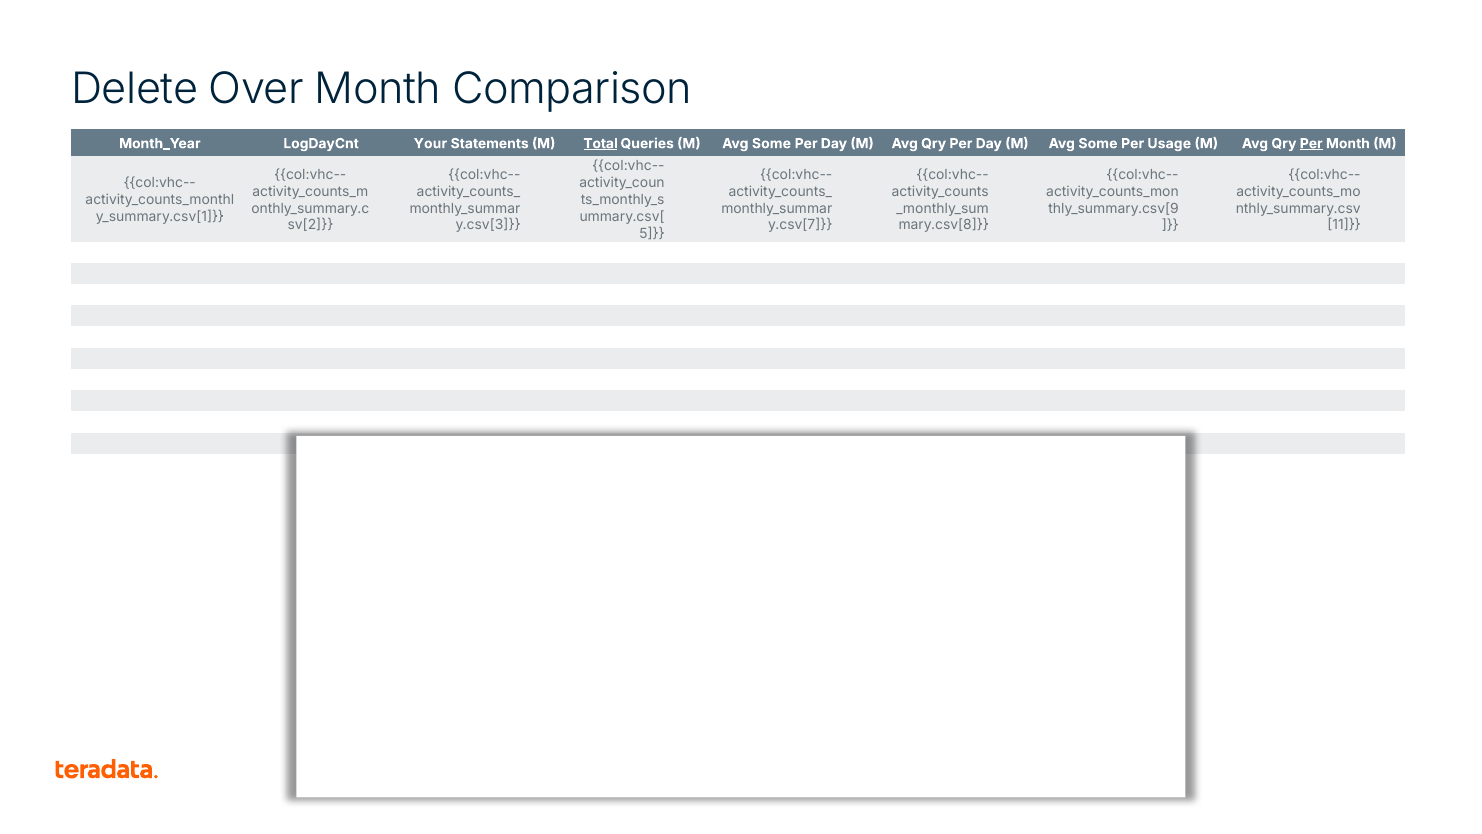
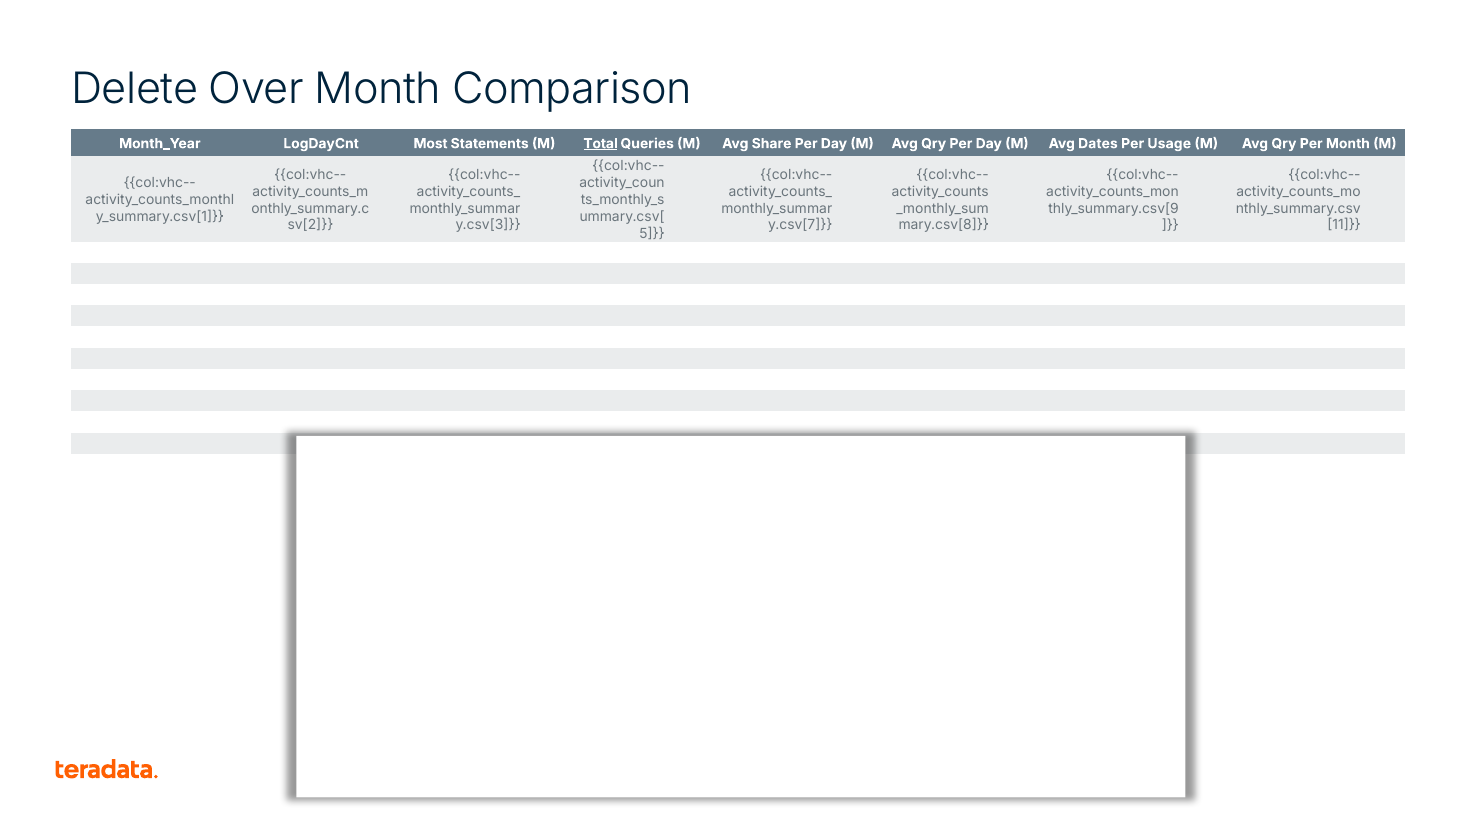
Your: Your -> Most
Queries M Avg Some: Some -> Share
Day M Avg Some: Some -> Dates
Per at (1311, 144) underline: present -> none
